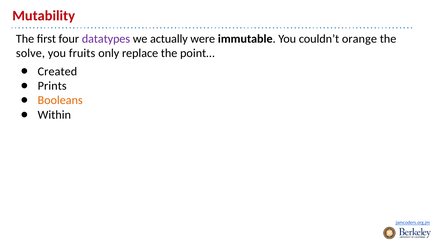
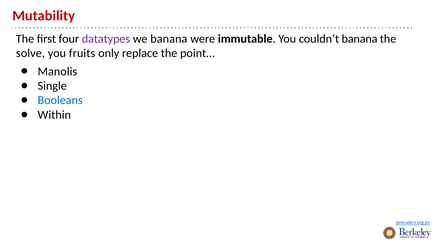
we actually: actually -> banana
couldn’t orange: orange -> banana
Created: Created -> Manolis
Prints: Prints -> Single
Booleans colour: orange -> blue
